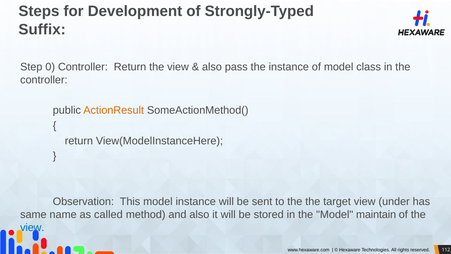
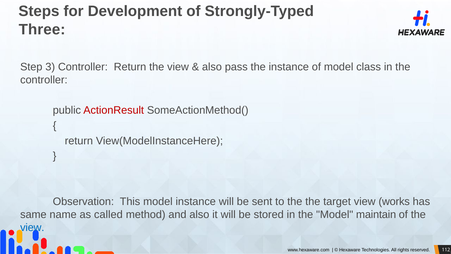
Suffix: Suffix -> Three
0: 0 -> 3
ActionResult colour: orange -> red
under: under -> works
